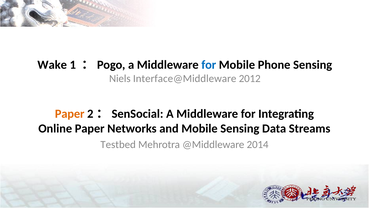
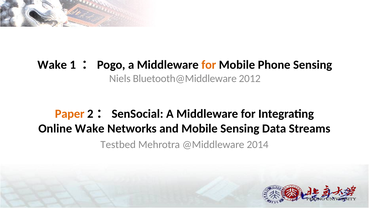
for at (209, 65) colour: blue -> orange
Interface@Middleware: Interface@Middleware -> Bluetooth@Middleware
Online Paper: Paper -> Wake
